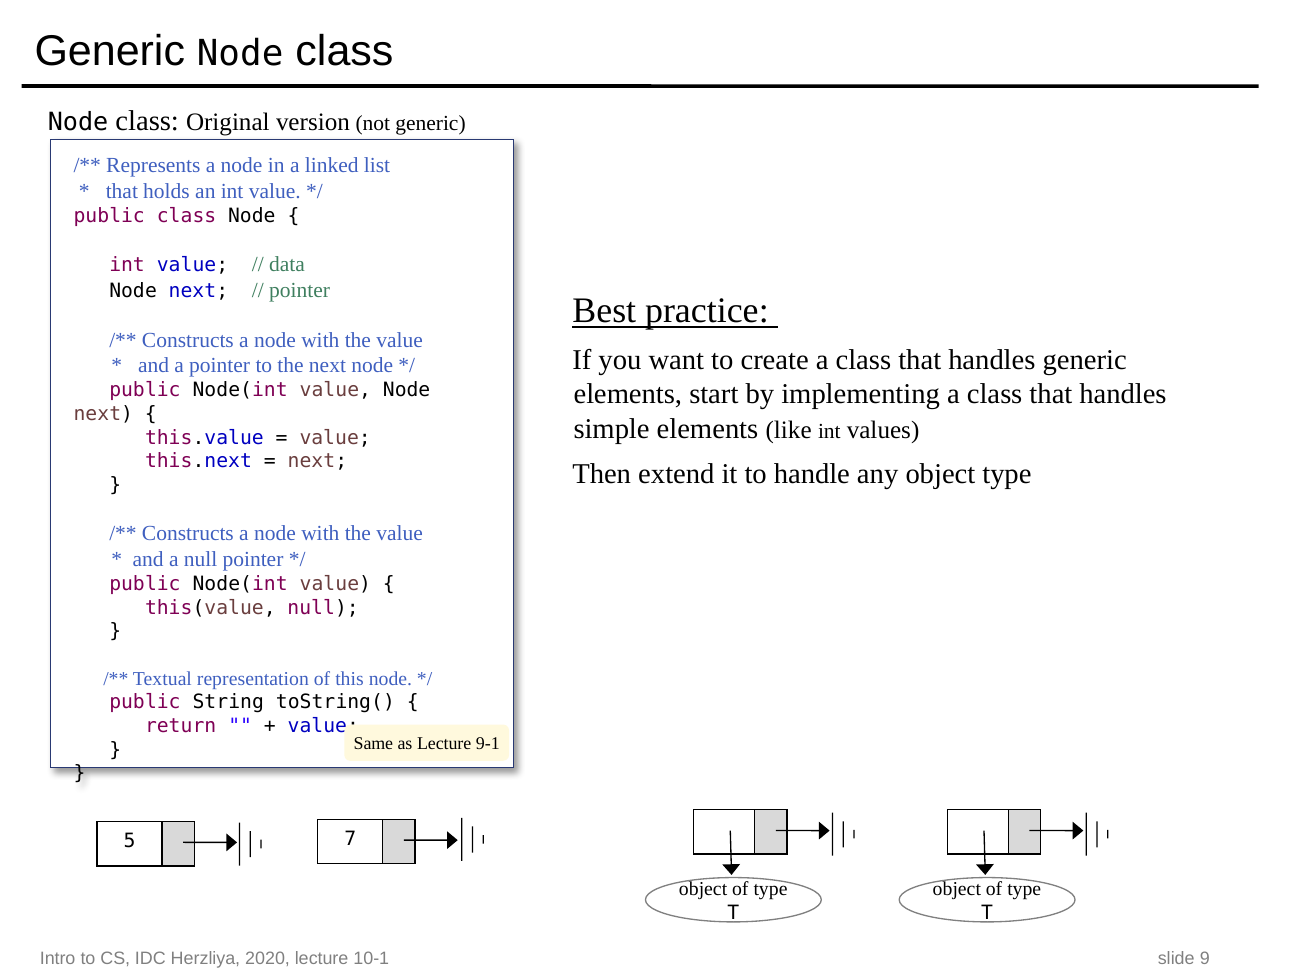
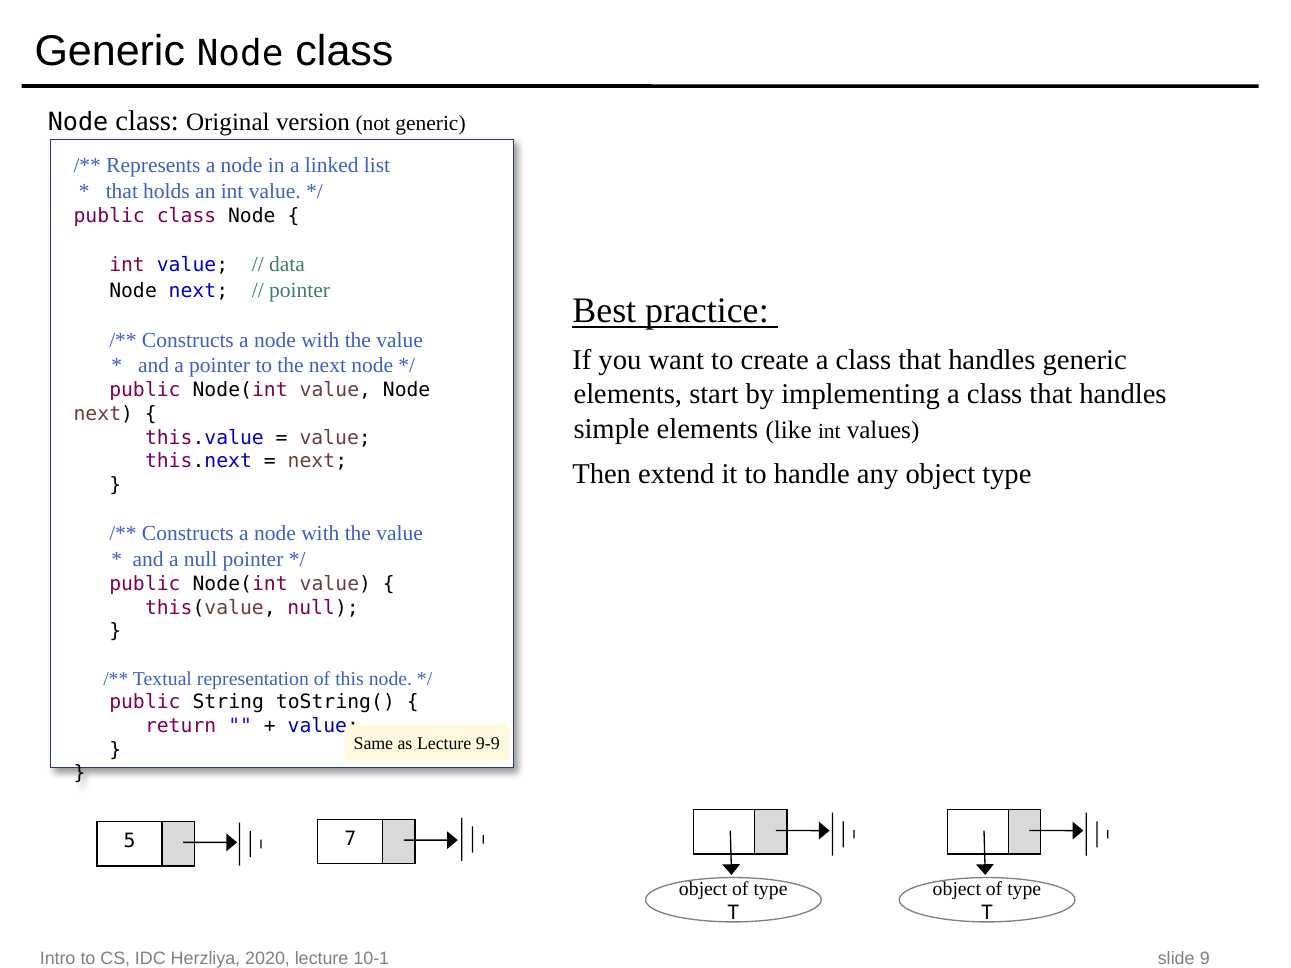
9-1: 9-1 -> 9-9
